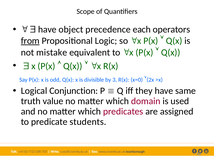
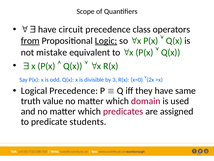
object: object -> circuit
each: each -> class
Logic underline: none -> present
Logical Conjunction: Conjunction -> Precedence
